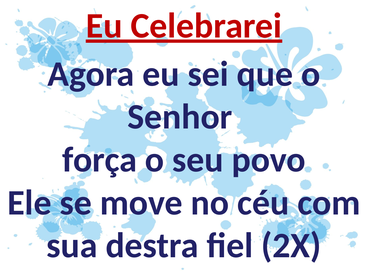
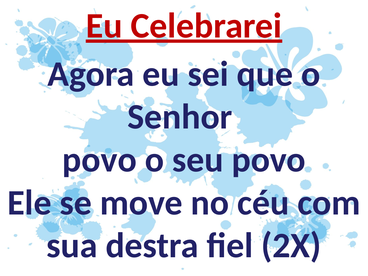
força at (100, 160): força -> povo
